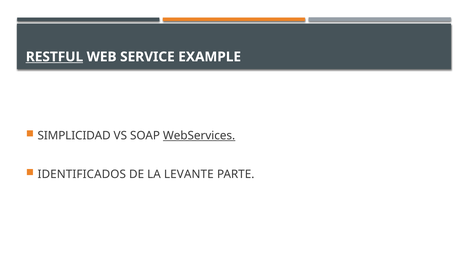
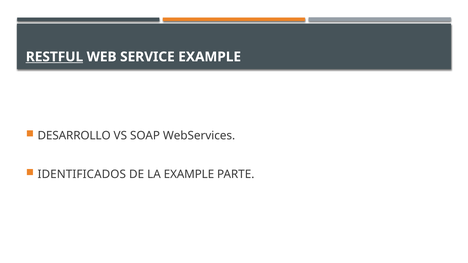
SIMPLICIDAD: SIMPLICIDAD -> DESARROLLO
WebServices underline: present -> none
LA LEVANTE: LEVANTE -> EXAMPLE
